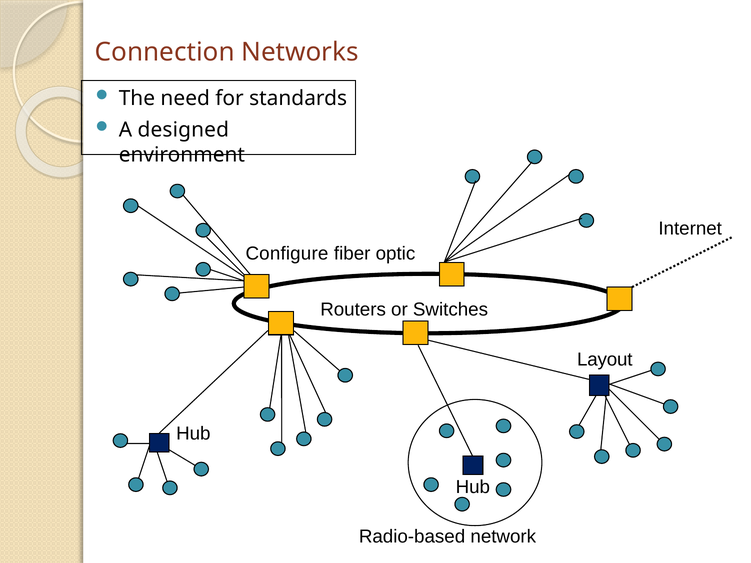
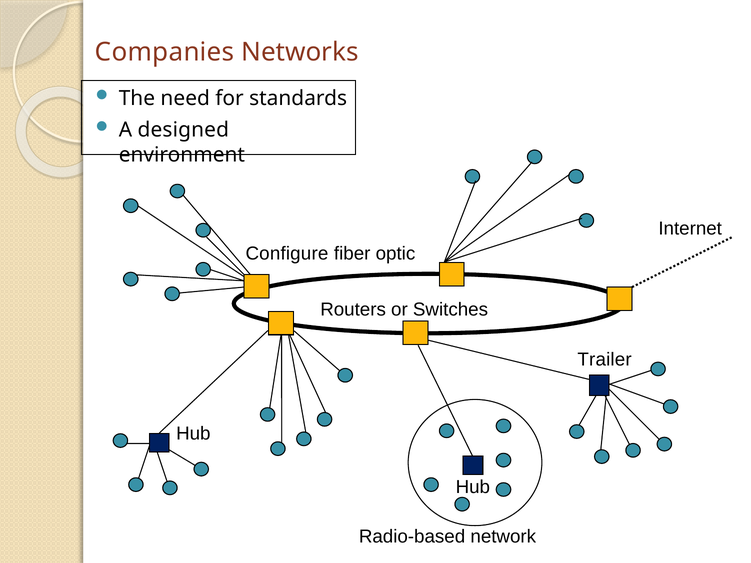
Connection: Connection -> Companies
Layout: Layout -> Trailer
